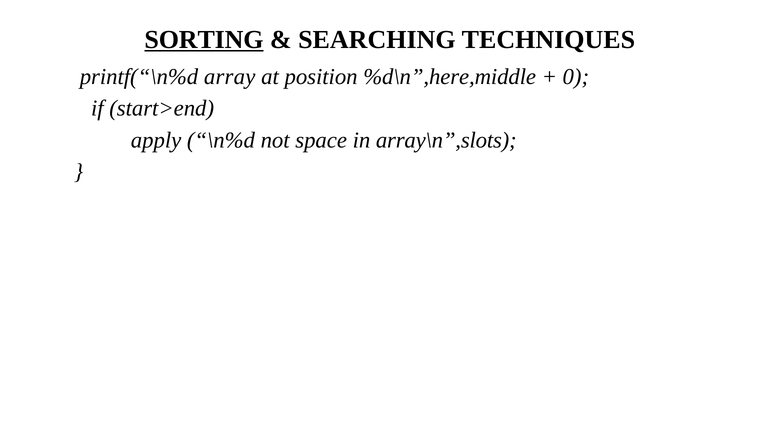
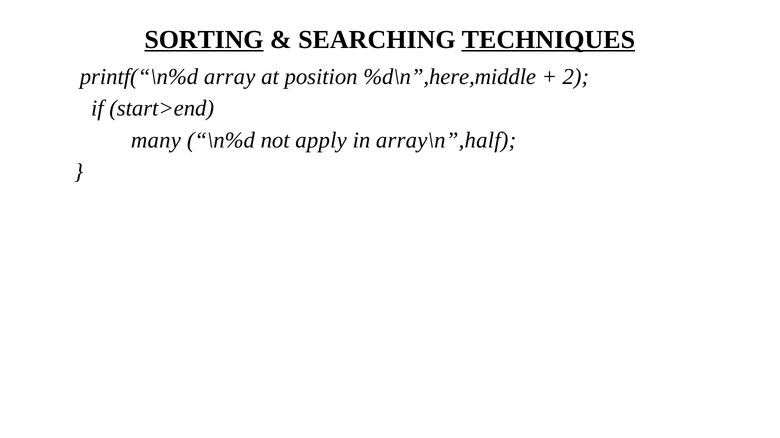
TECHNIQUES underline: none -> present
0: 0 -> 2
apply: apply -> many
space: space -> apply
array\n”,slots: array\n”,slots -> array\n”,half
